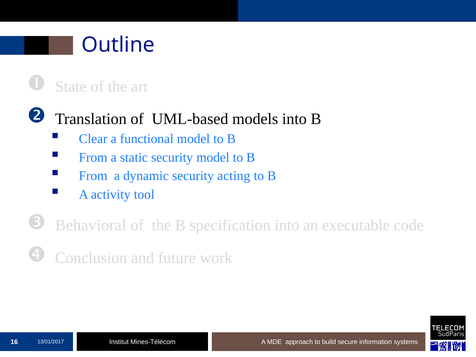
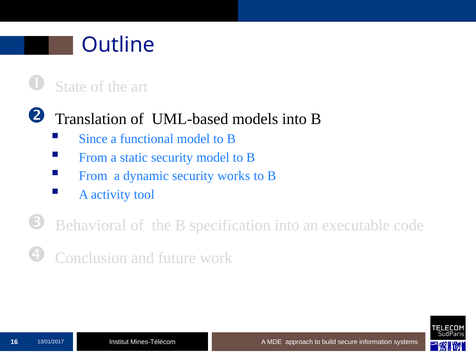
Clear: Clear -> Since
acting: acting -> works
